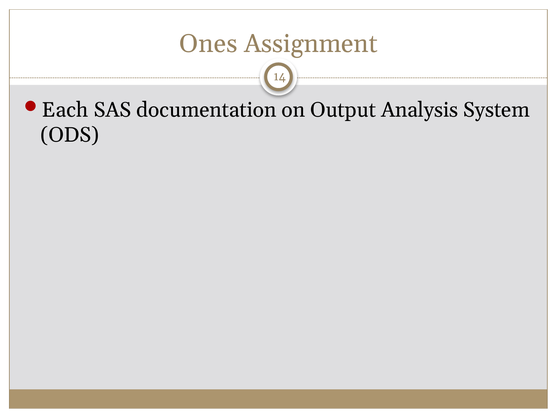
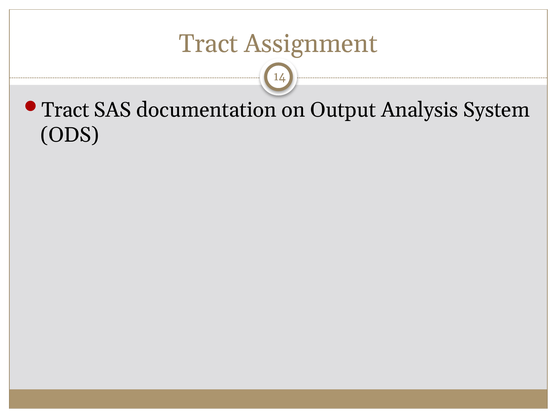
Ones at (208, 44): Ones -> Tract
Each at (65, 110): Each -> Tract
